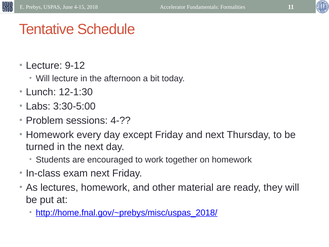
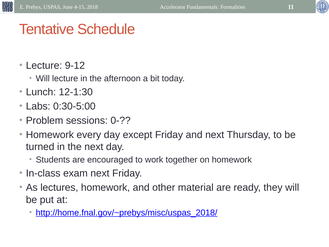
3:30-5:00: 3:30-5:00 -> 0:30-5:00
4-: 4- -> 0-
